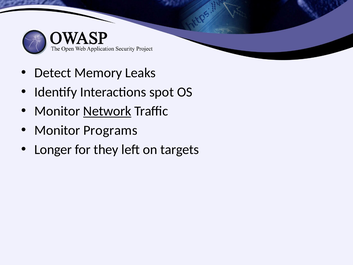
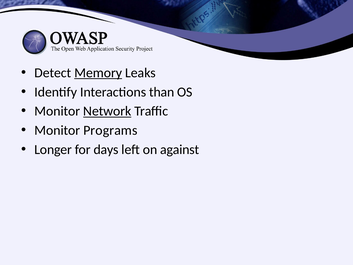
Memory underline: none -> present
spot: spot -> than
they: they -> days
targets: targets -> against
